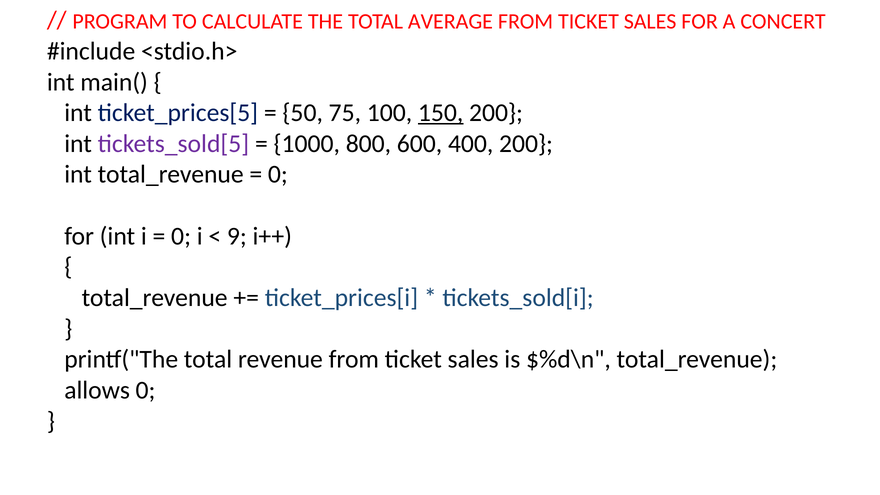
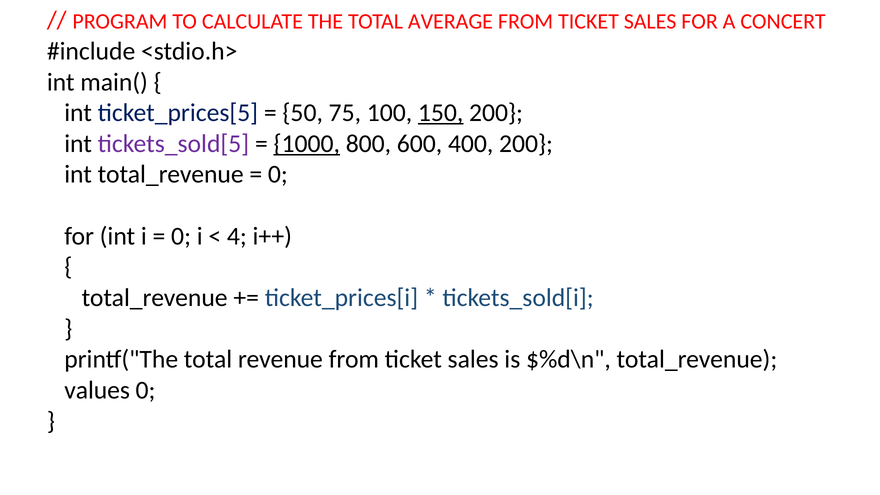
1000 underline: none -> present
9: 9 -> 4
allows: allows -> values
